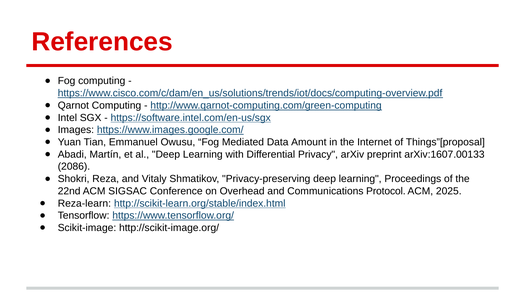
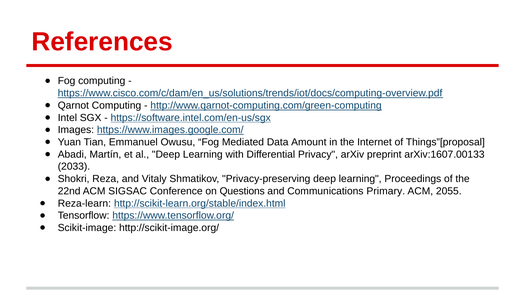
2086: 2086 -> 2033
Overhead: Overhead -> Questions
Protocol: Protocol -> Primary
2025: 2025 -> 2055
